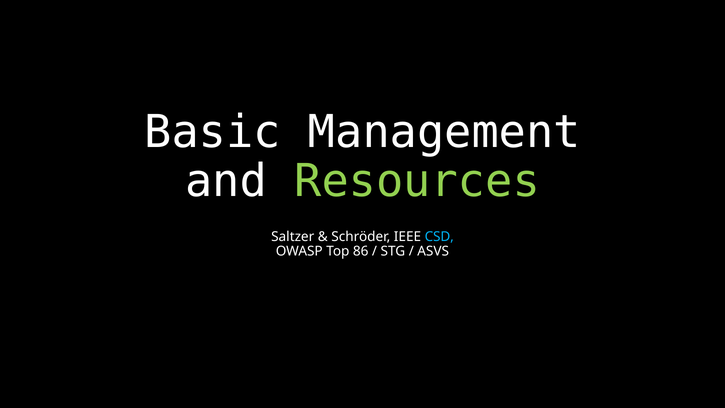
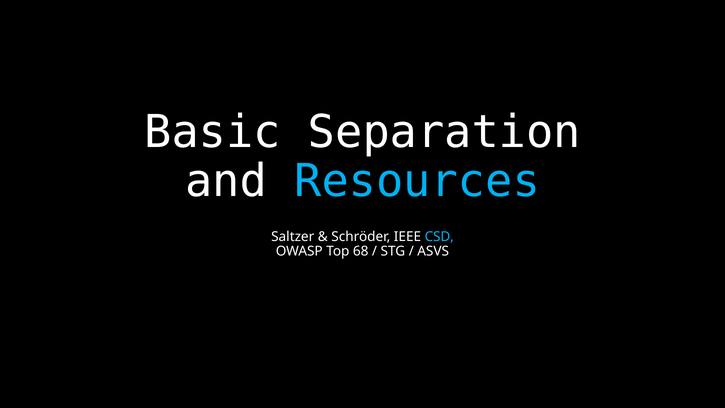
Management: Management -> Separation
Resources colour: light green -> light blue
86: 86 -> 68
